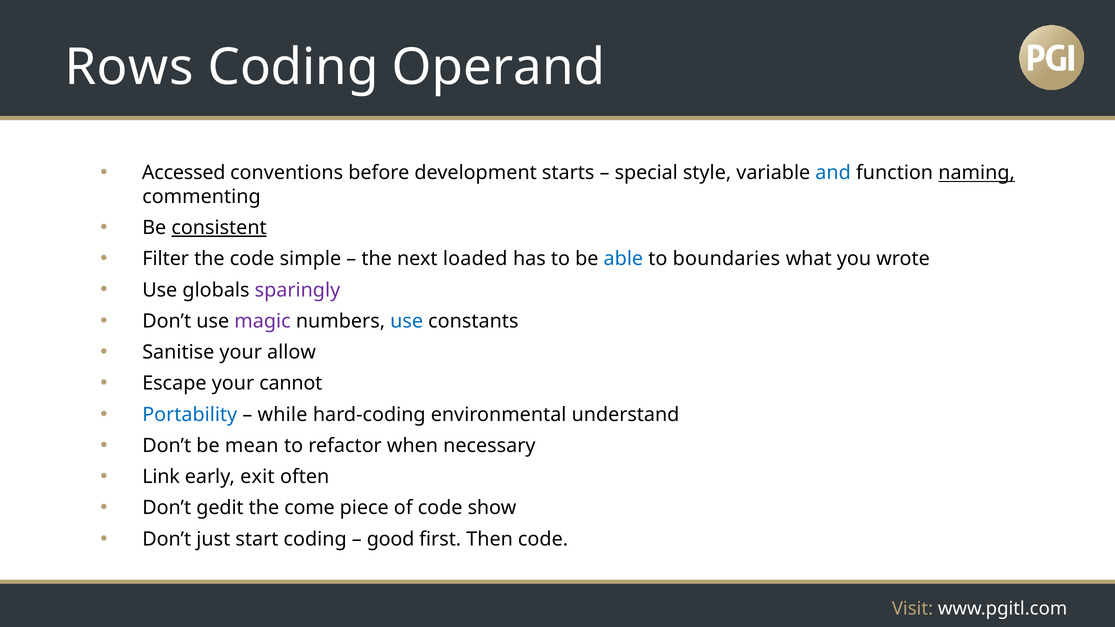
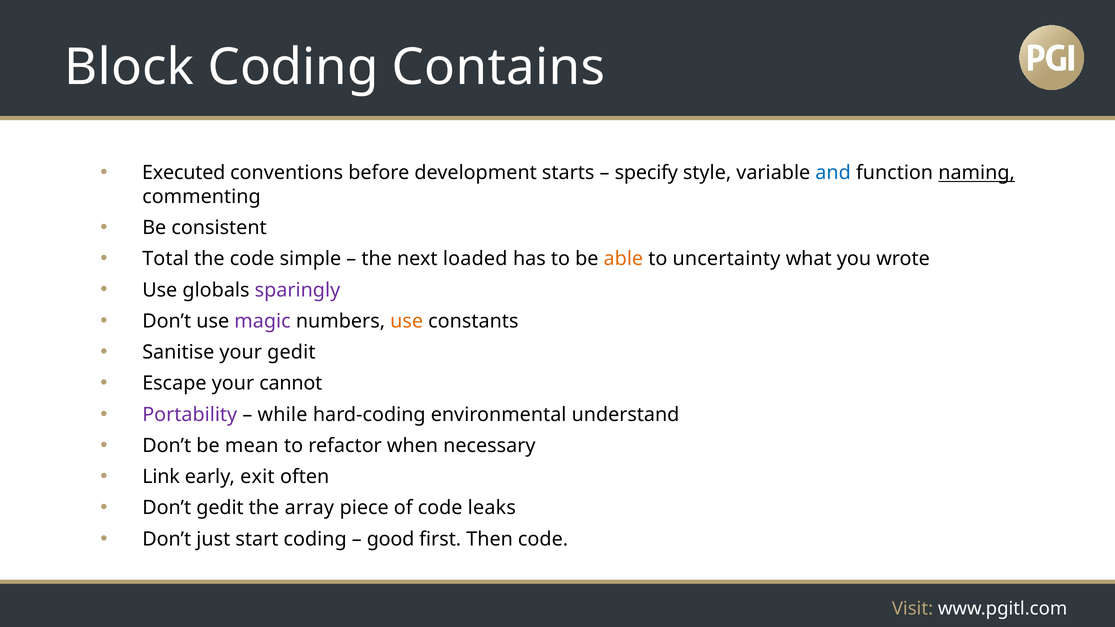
Rows: Rows -> Block
Operand: Operand -> Contains
Accessed: Accessed -> Executed
special: special -> specify
consistent underline: present -> none
Filter: Filter -> Total
able colour: blue -> orange
boundaries: boundaries -> uncertainty
use at (407, 321) colour: blue -> orange
your allow: allow -> gedit
Portability colour: blue -> purple
come: come -> array
show: show -> leaks
